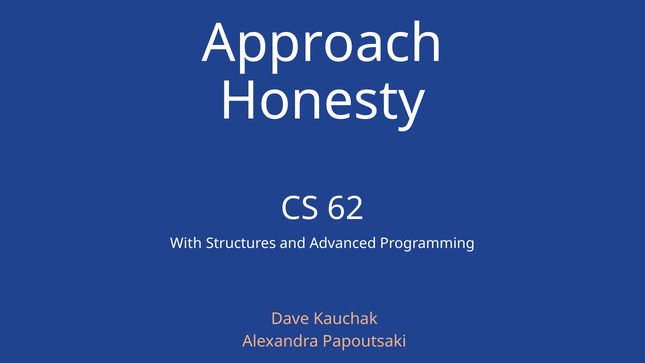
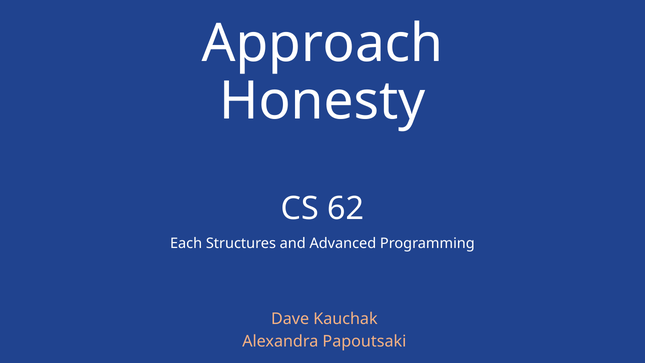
With: With -> Each
